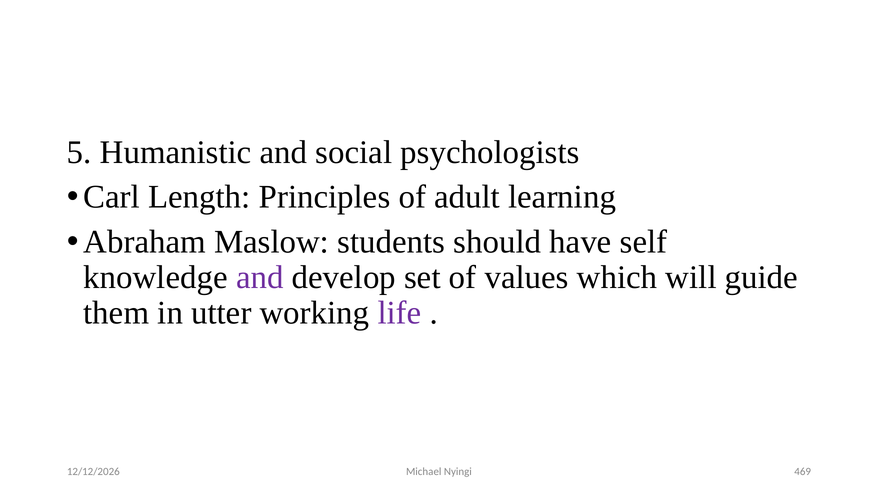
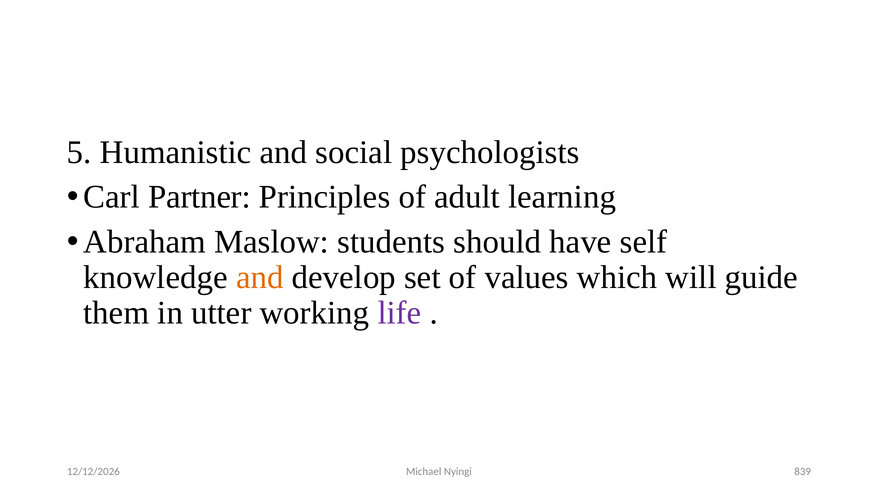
Length: Length -> Partner
and at (260, 277) colour: purple -> orange
469: 469 -> 839
